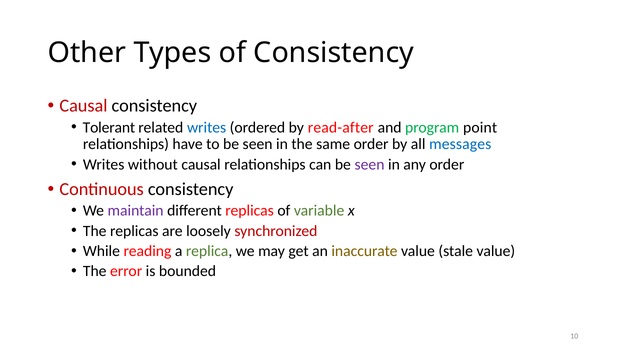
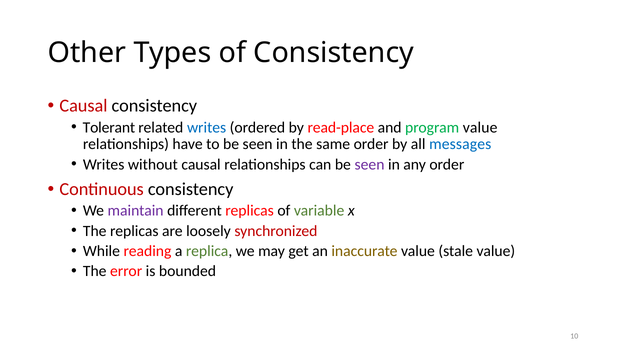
read-after: read-after -> read-place
program point: point -> value
